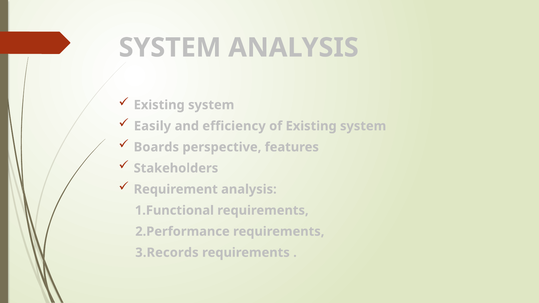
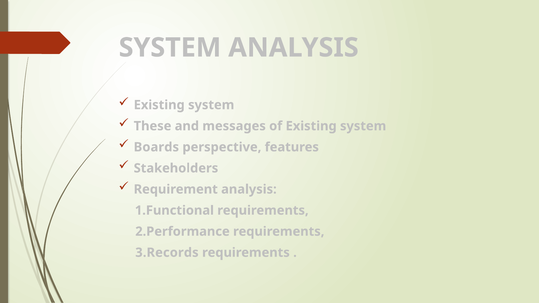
Easily: Easily -> These
efficiency: efficiency -> messages
